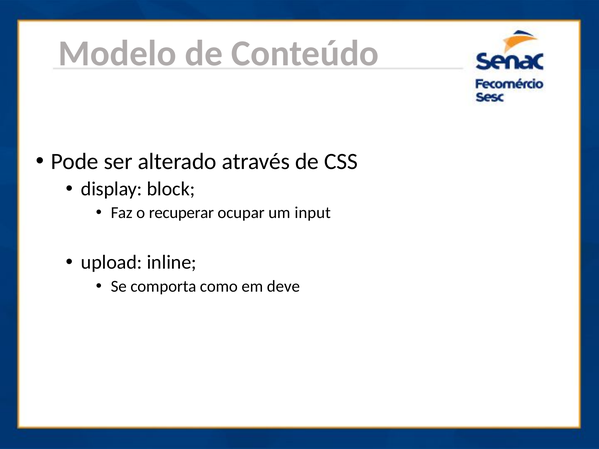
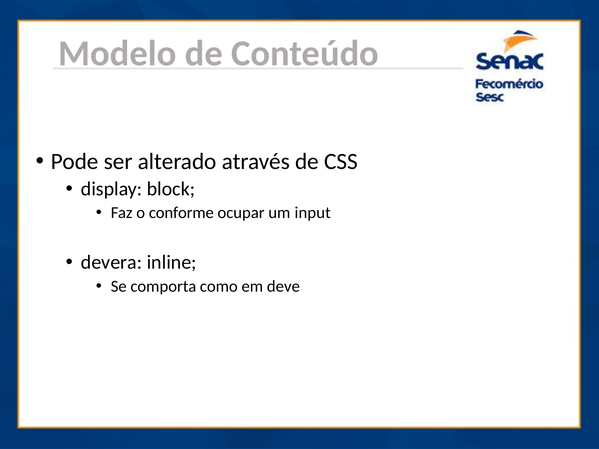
recuperar: recuperar -> conforme
upload: upload -> devera
